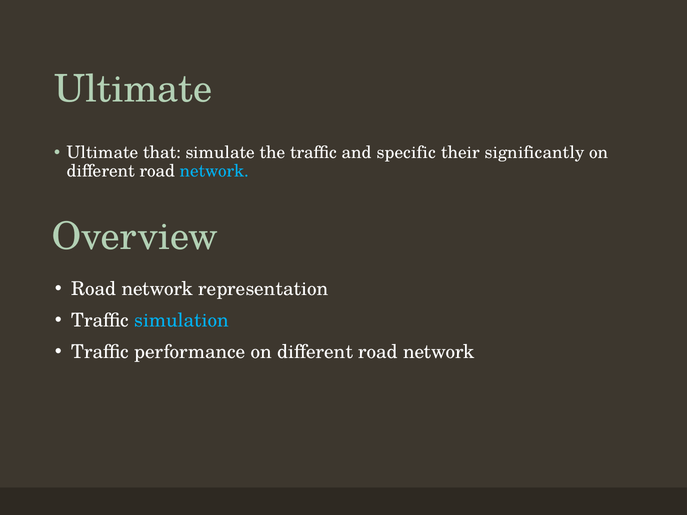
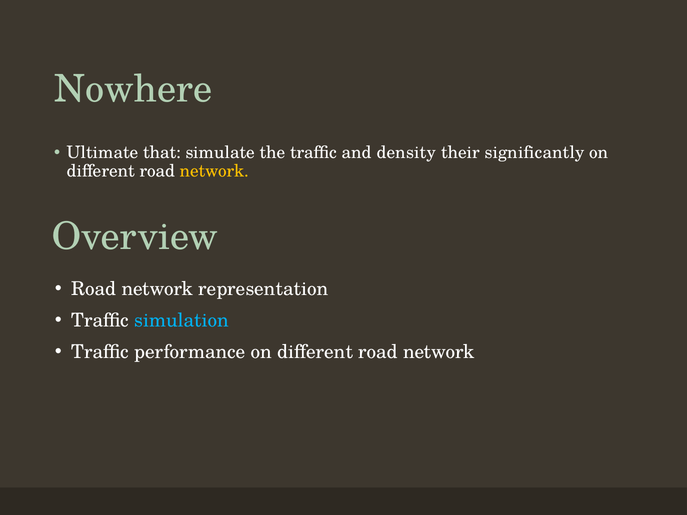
Ultimate at (133, 89): Ultimate -> Nowhere
specific: specific -> density
network at (215, 171) colour: light blue -> yellow
